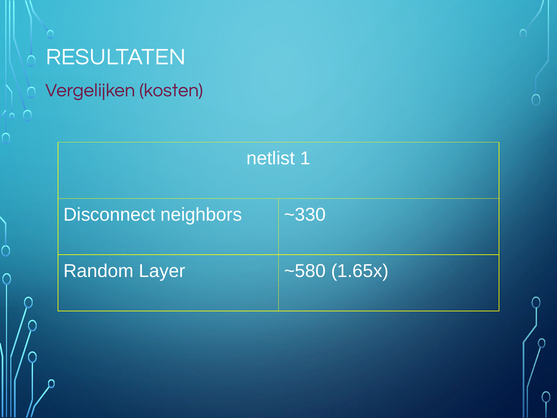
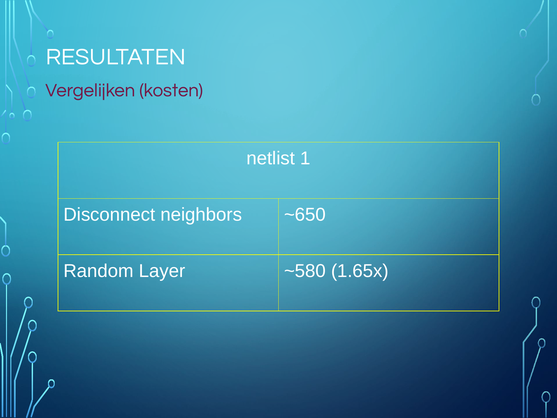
~330: ~330 -> ~650
